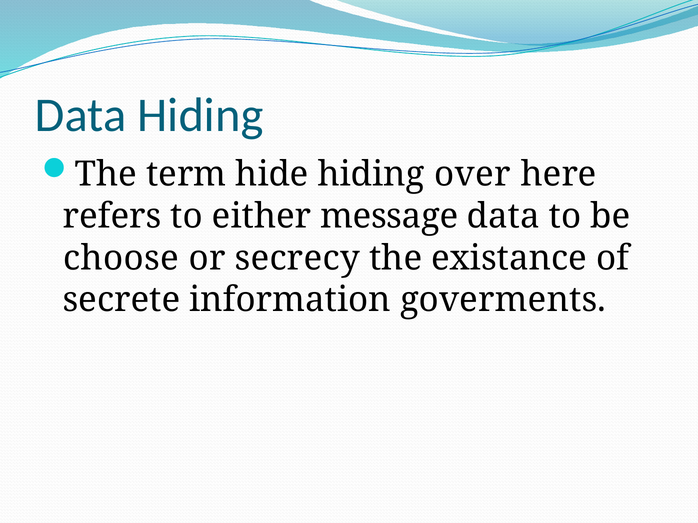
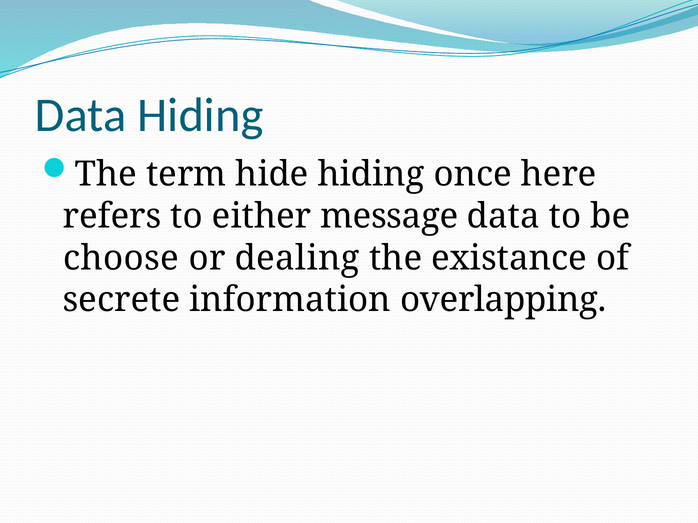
over: over -> once
secrecy: secrecy -> dealing
goverments: goverments -> overlapping
